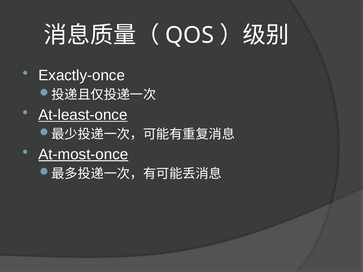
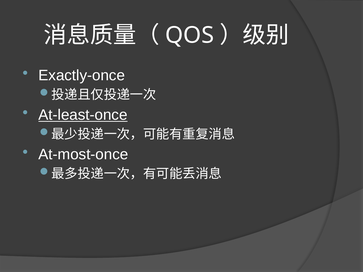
At-most-once underline: present -> none
